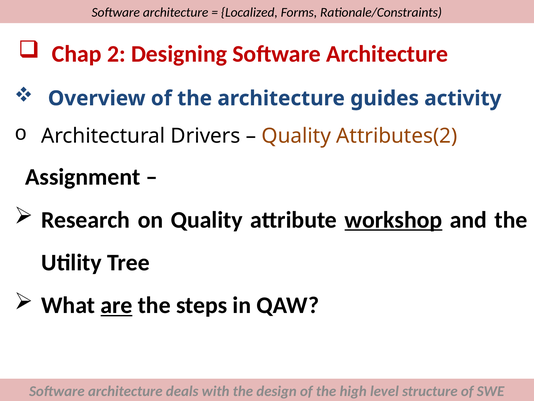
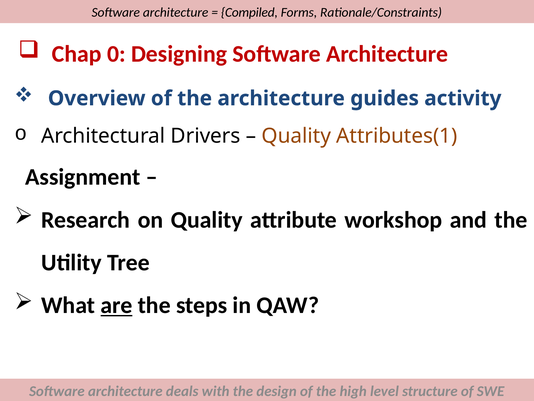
Localized: Localized -> Compiled
2: 2 -> 0
Attributes(2: Attributes(2 -> Attributes(1
workshop underline: present -> none
